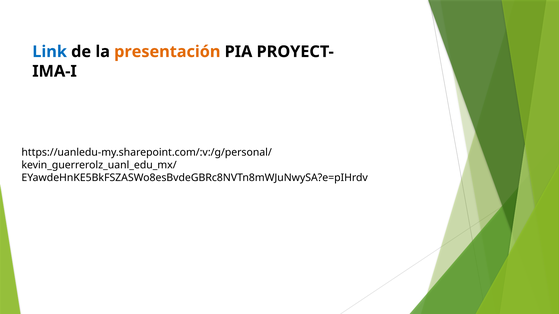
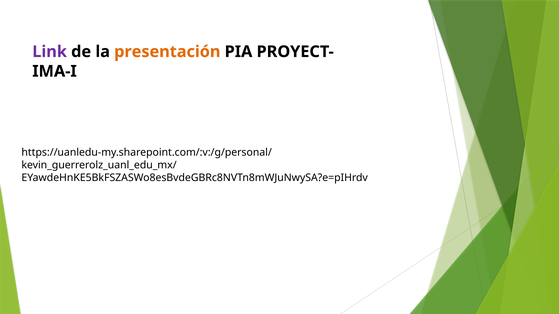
Link colour: blue -> purple
